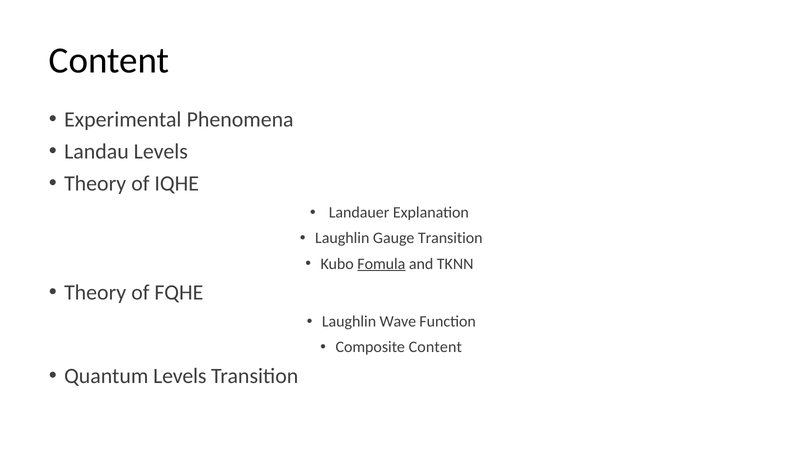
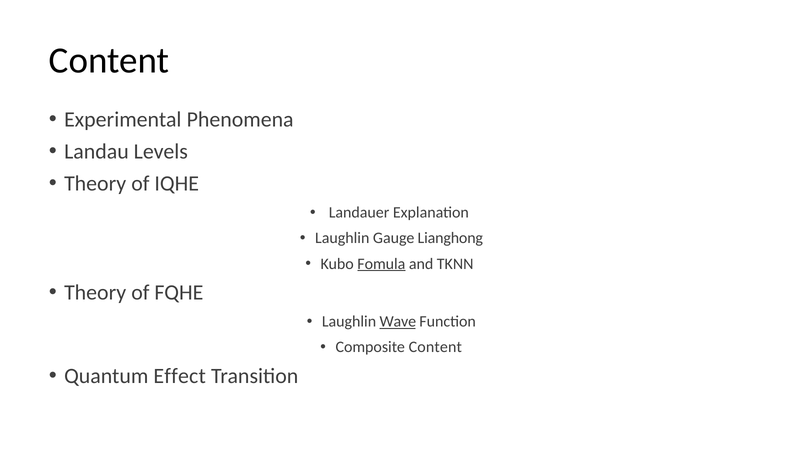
Gauge Transition: Transition -> Lianghong
Wave underline: none -> present
Quantum Levels: Levels -> Effect
